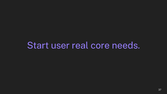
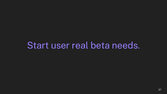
core: core -> beta
